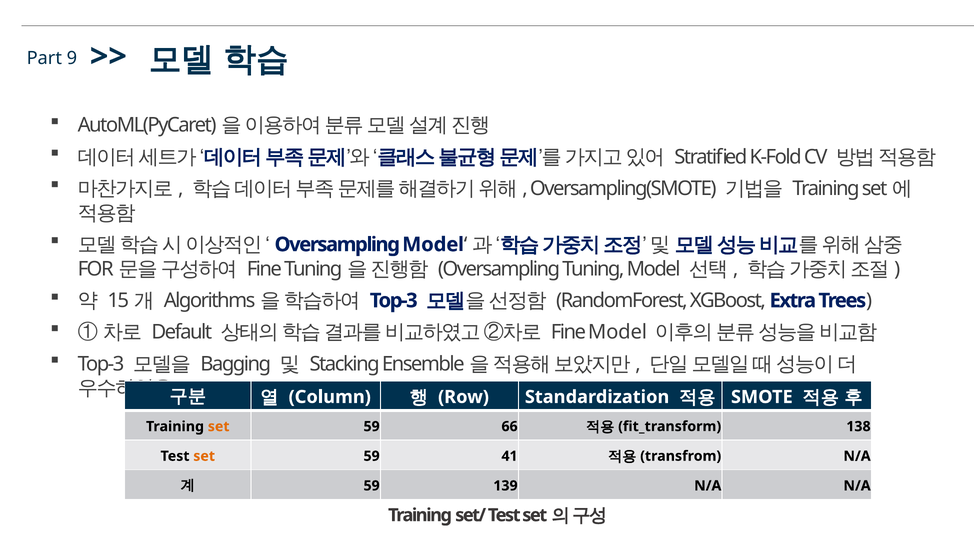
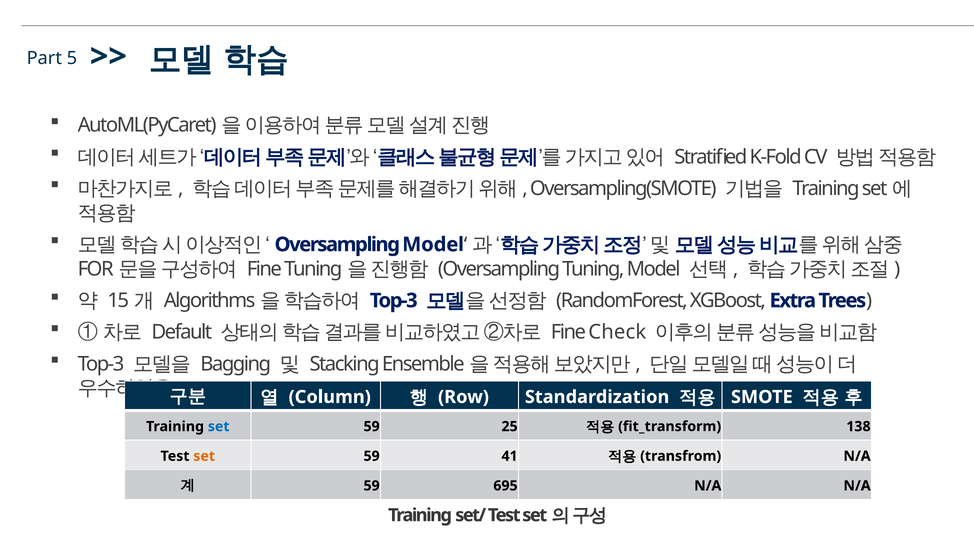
9: 9 -> 5
Fine Model: Model -> Check
set at (219, 426) colour: orange -> blue
66: 66 -> 25
139: 139 -> 695
